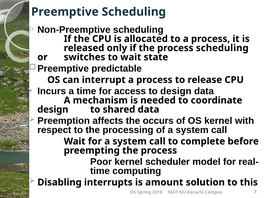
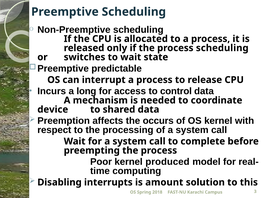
a time: time -> long
to design: design -> control
design at (53, 109): design -> device
scheduler: scheduler -> produced
